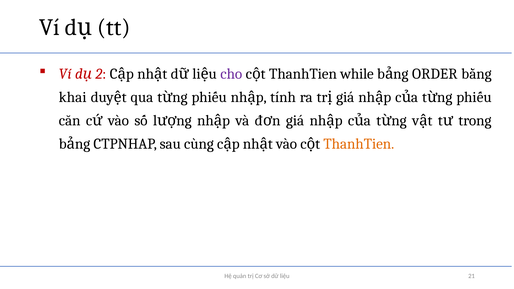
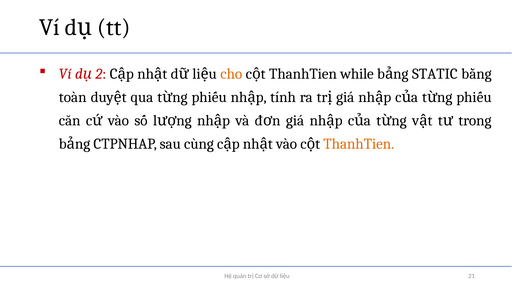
cho colour: purple -> orange
ORDER: ORDER -> STATIC
khai: khai -> toàn
